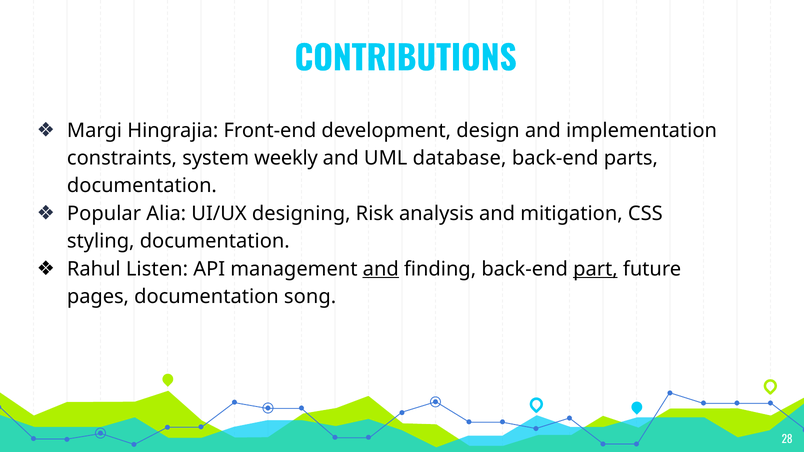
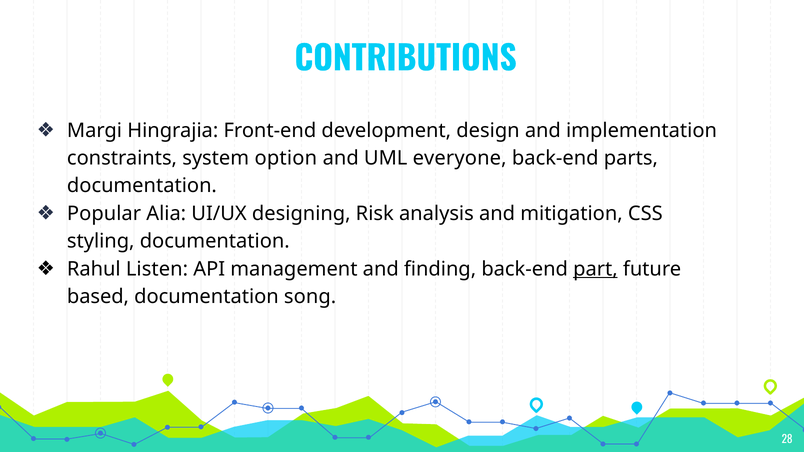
weekly: weekly -> option
database: database -> everyone
and at (381, 269) underline: present -> none
pages: pages -> based
